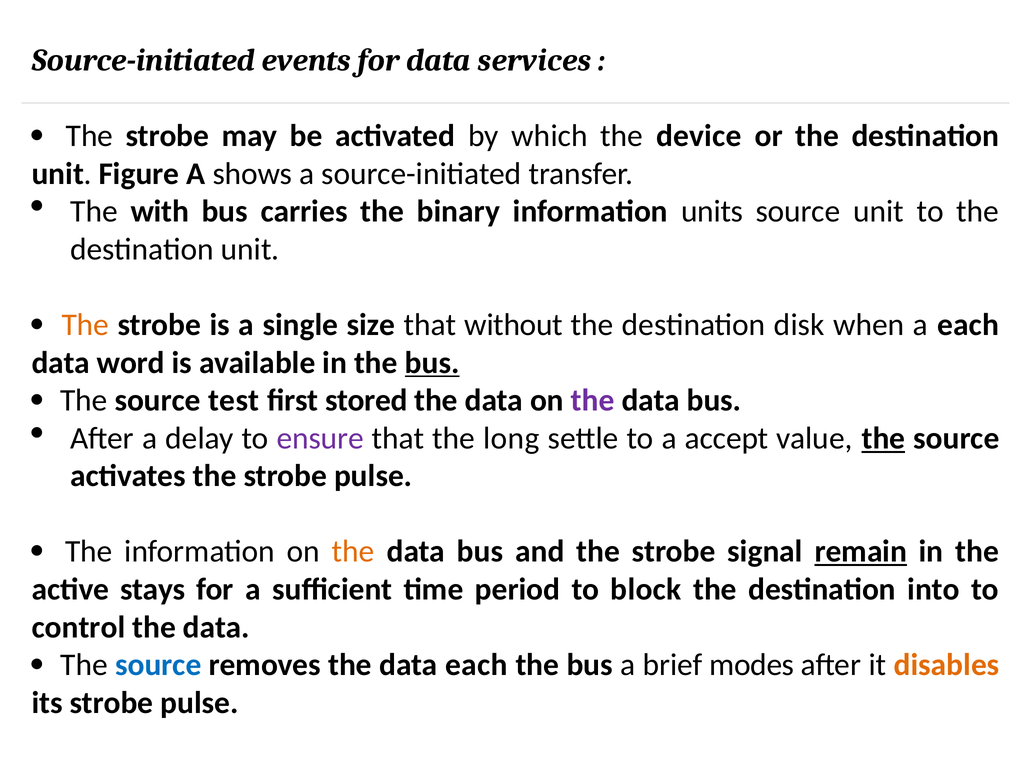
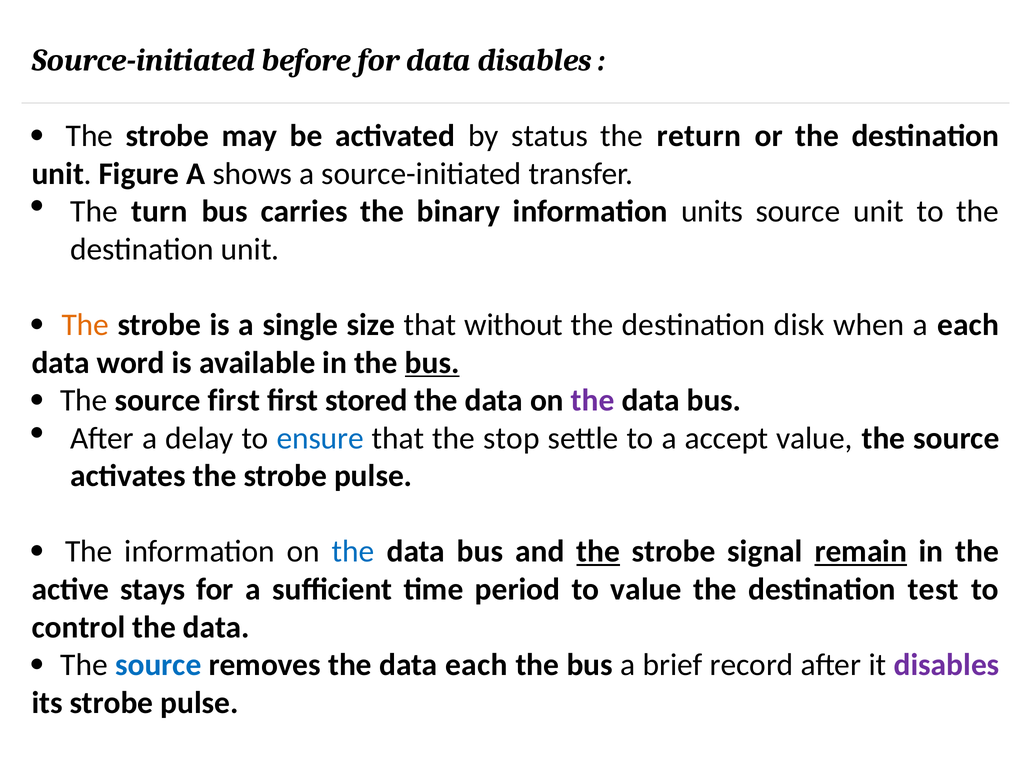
events: events -> before
data services: services -> disables
which: which -> status
device: device -> return
with: with -> turn
source test: test -> first
ensure colour: purple -> blue
long: long -> stop
the at (883, 438) underline: present -> none
the at (353, 552) colour: orange -> blue
the at (598, 552) underline: none -> present
to block: block -> value
into: into -> test
modes: modes -> record
disables at (947, 665) colour: orange -> purple
